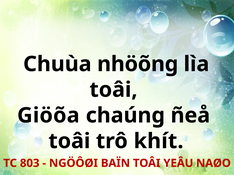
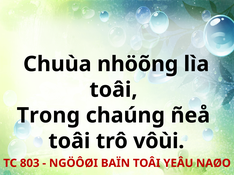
Giöõa: Giöõa -> Trong
khít: khít -> vôùi
